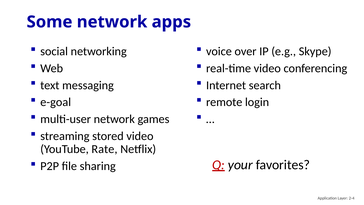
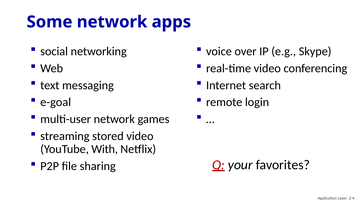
Rate: Rate -> With
